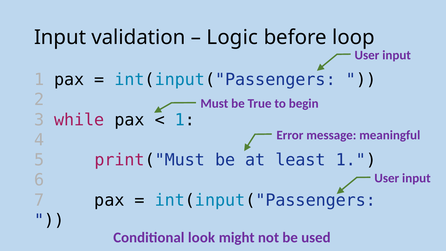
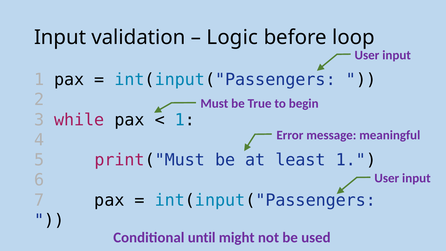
look: look -> until
